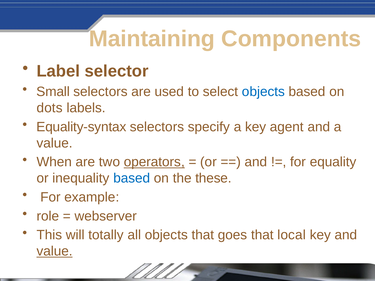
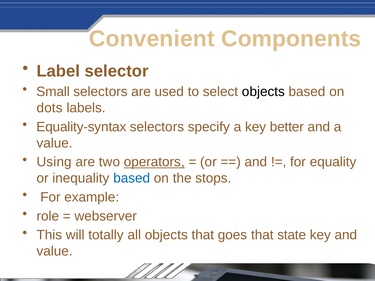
Maintaining: Maintaining -> Convenient
objects at (263, 92) colour: blue -> black
agent: agent -> better
When: When -> Using
these: these -> stops
local: local -> state
value at (55, 251) underline: present -> none
